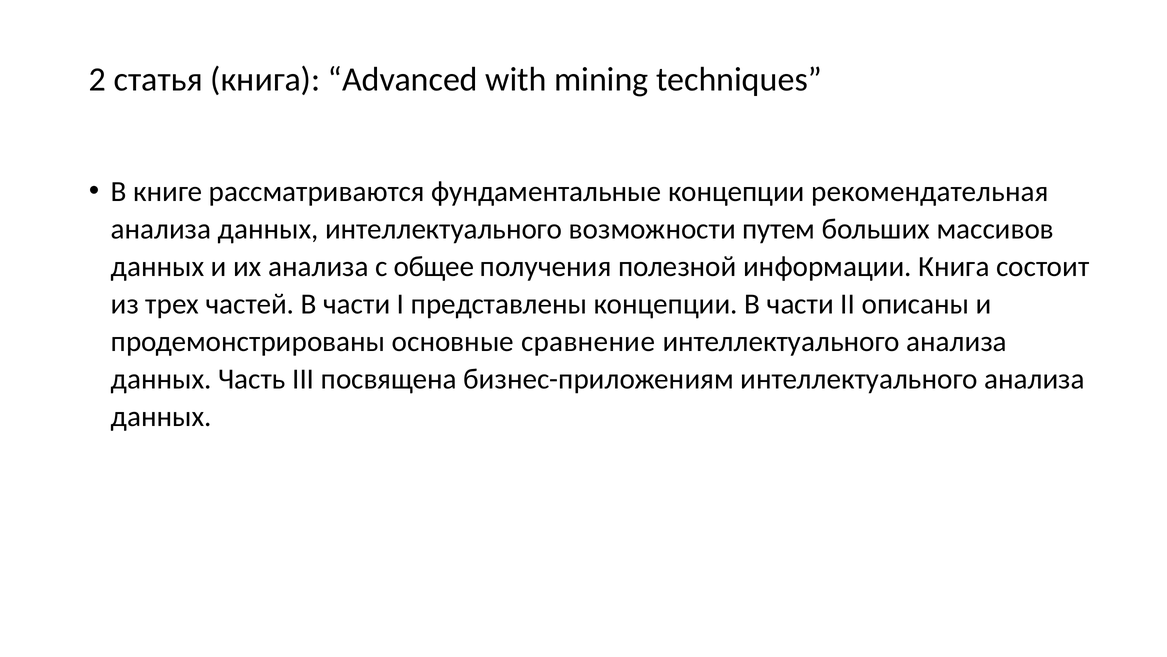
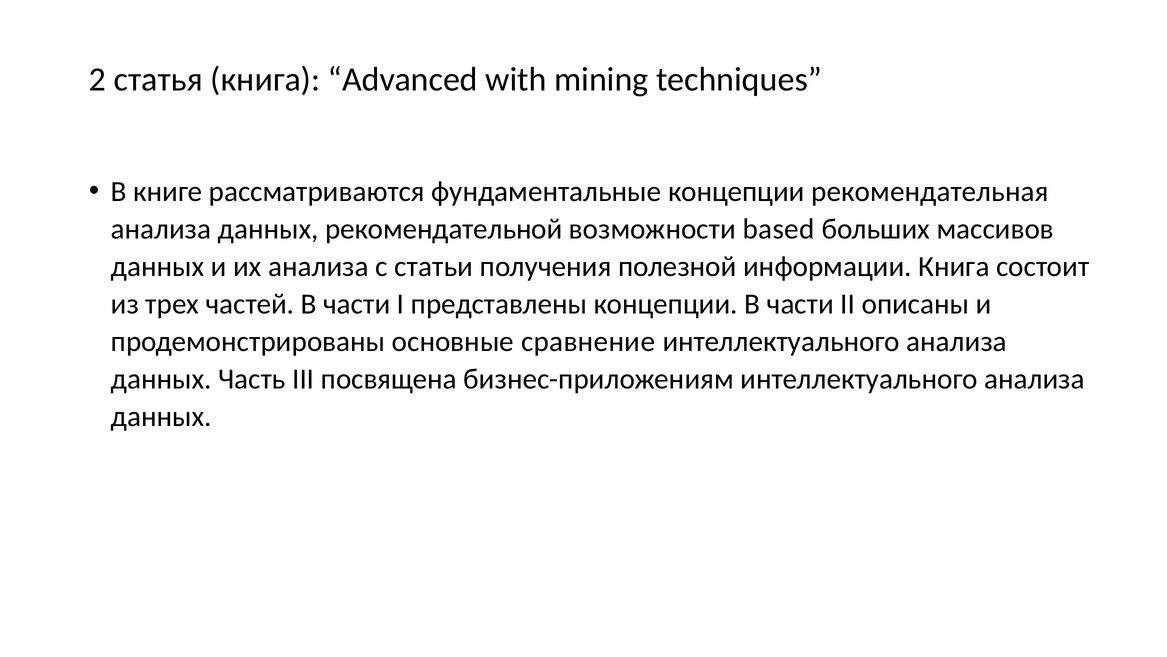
данных интеллектуального: интеллектуального -> рекомендательной
путем: путем -> based
общее: общее -> статьи
